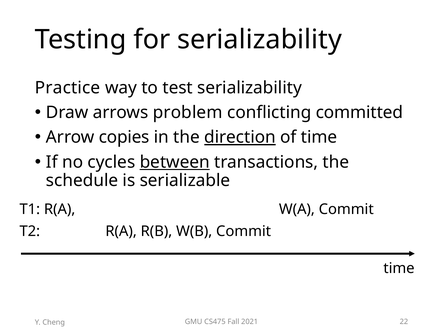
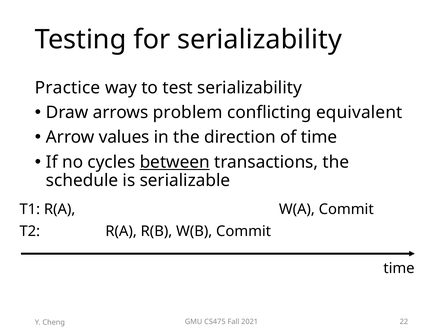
committed: committed -> equivalent
copies: copies -> values
direction underline: present -> none
